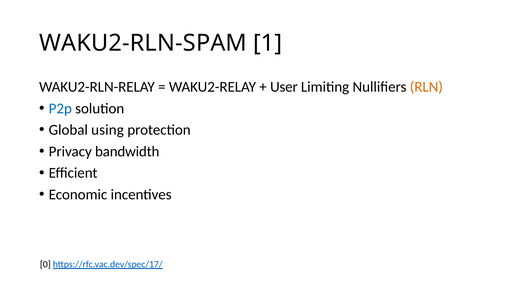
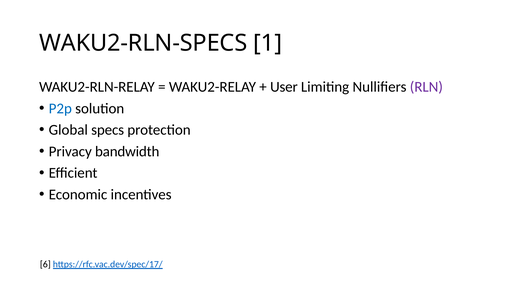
WAKU2-RLN-SPAM: WAKU2-RLN-SPAM -> WAKU2-RLN-SPECS
RLN colour: orange -> purple
using: using -> specs
0: 0 -> 6
